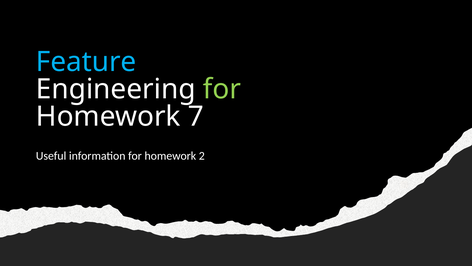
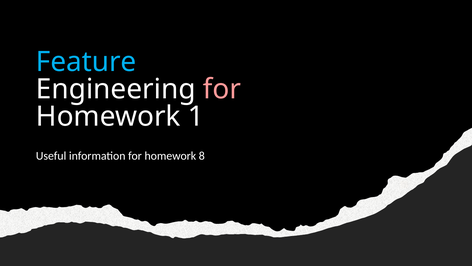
for at (222, 89) colour: light green -> pink
7: 7 -> 1
2: 2 -> 8
